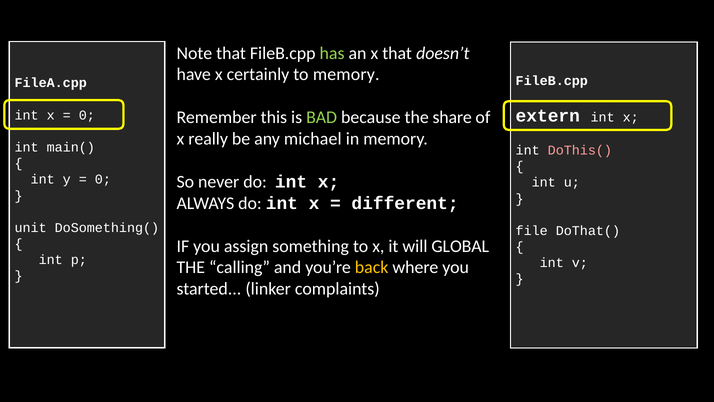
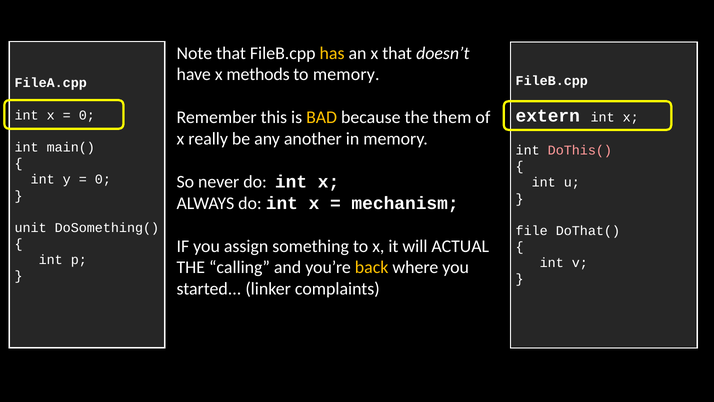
has colour: light green -> yellow
certainly: certainly -> methods
BAD colour: light green -> yellow
share: share -> them
michael: michael -> another
different: different -> mechanism
GLOBAL: GLOBAL -> ACTUAL
